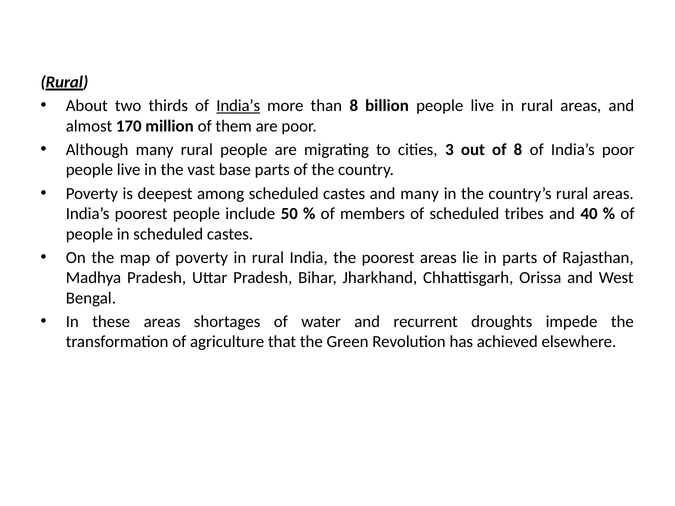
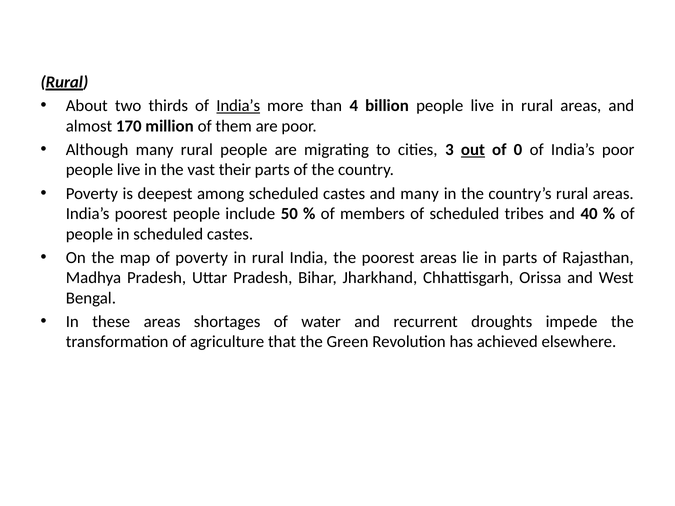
than 8: 8 -> 4
out underline: none -> present
of 8: 8 -> 0
base: base -> their
